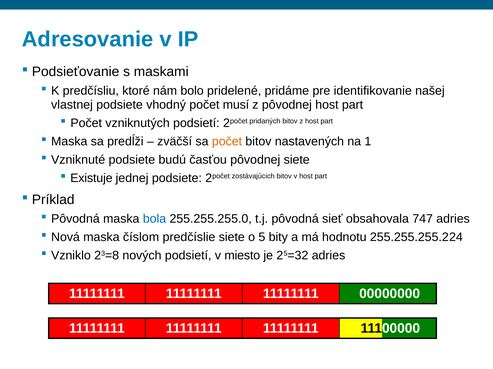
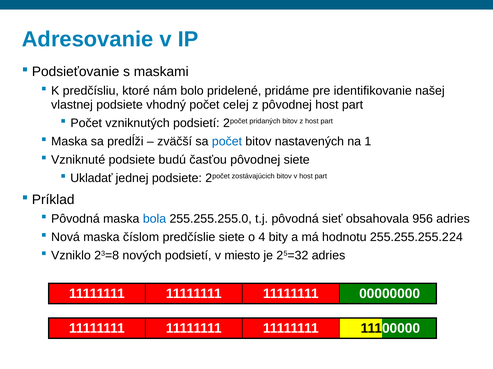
musí: musí -> celej
počet at (227, 142) colour: orange -> blue
Existuje: Existuje -> Ukladať
747: 747 -> 956
5: 5 -> 4
